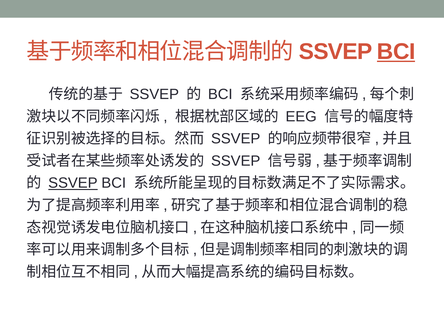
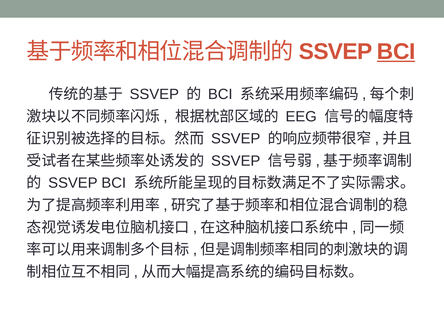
SSVEP at (73, 183) underline: present -> none
